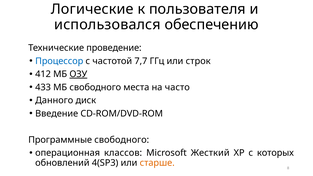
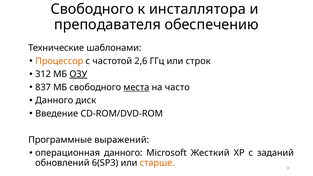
Логические at (92, 9): Логические -> Свободного
пользователя: пользователя -> инсталлятора
использовался: использовался -> преподавателя
проведение: проведение -> шаблонами
Процессор colour: blue -> orange
7,7: 7,7 -> 2,6
412: 412 -> 312
433: 433 -> 837
места underline: none -> present
Программные свободного: свободного -> выражений
операционная классов: классов -> данного
которых: которых -> заданий
4(SP3: 4(SP3 -> 6(SP3
